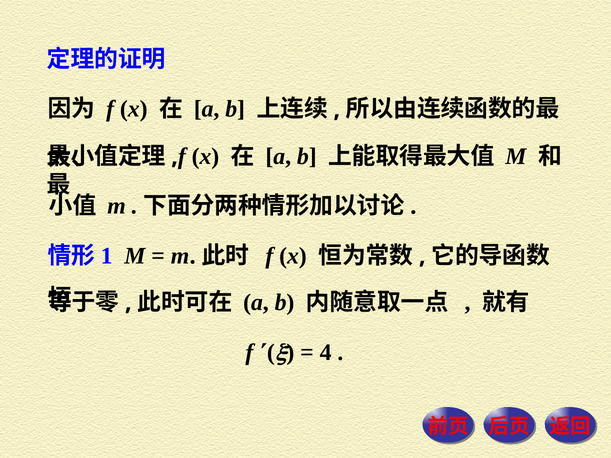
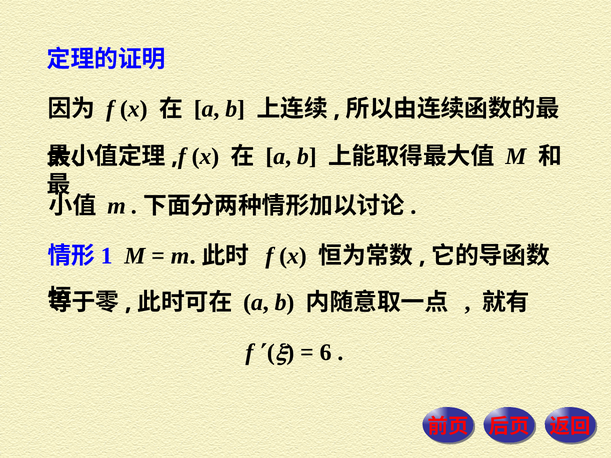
4: 4 -> 6
